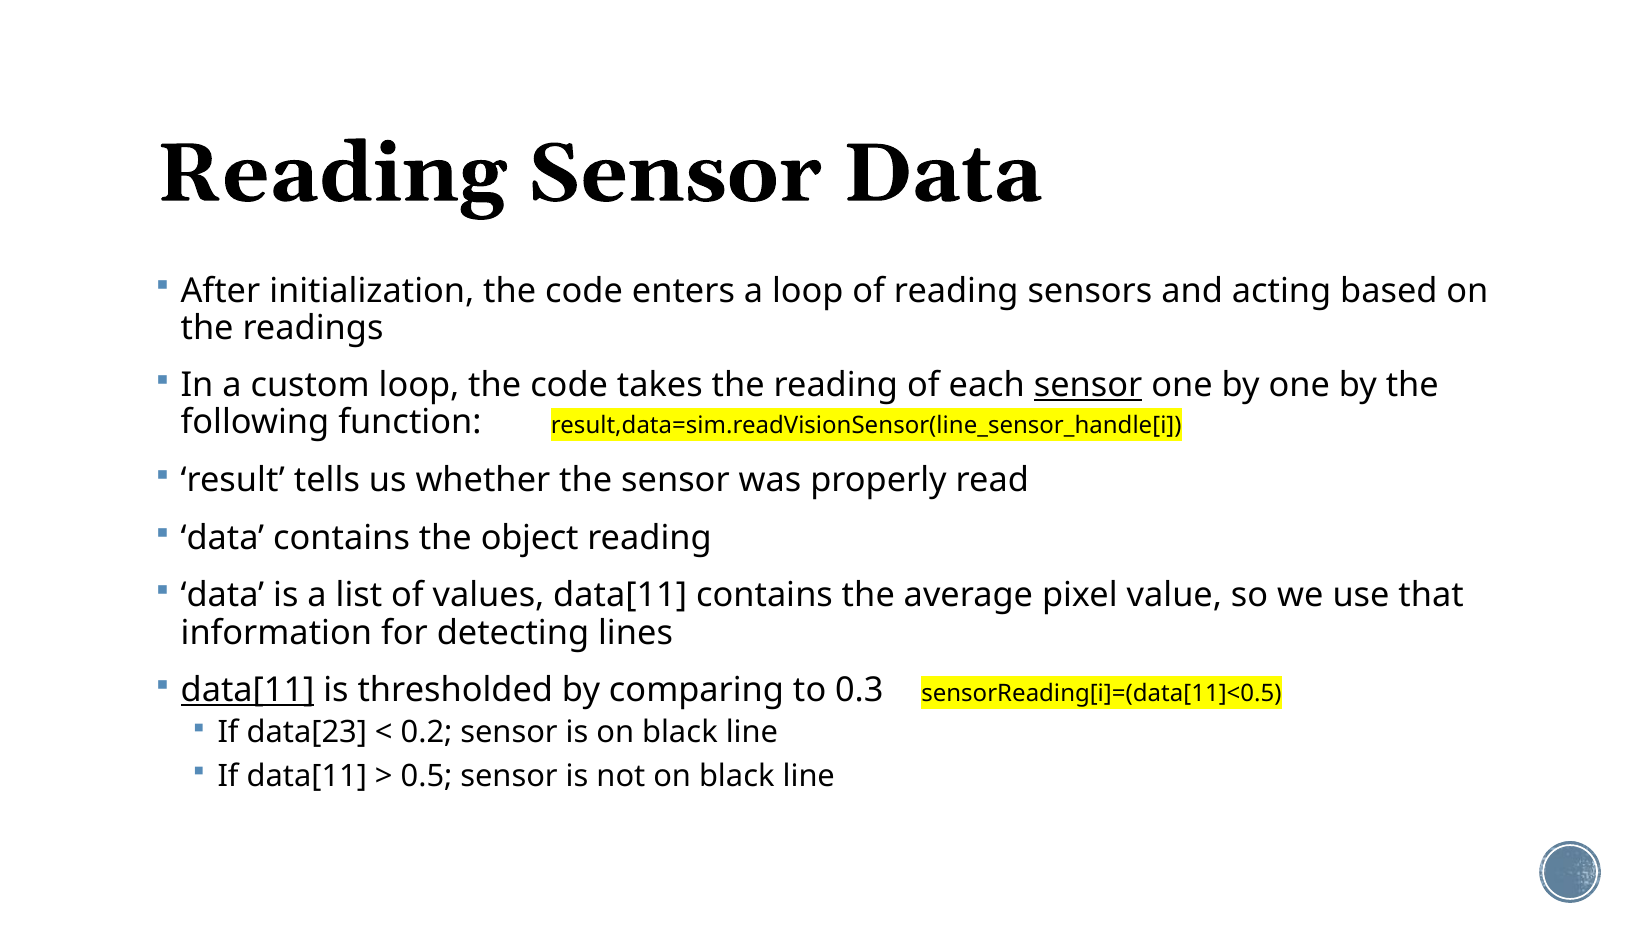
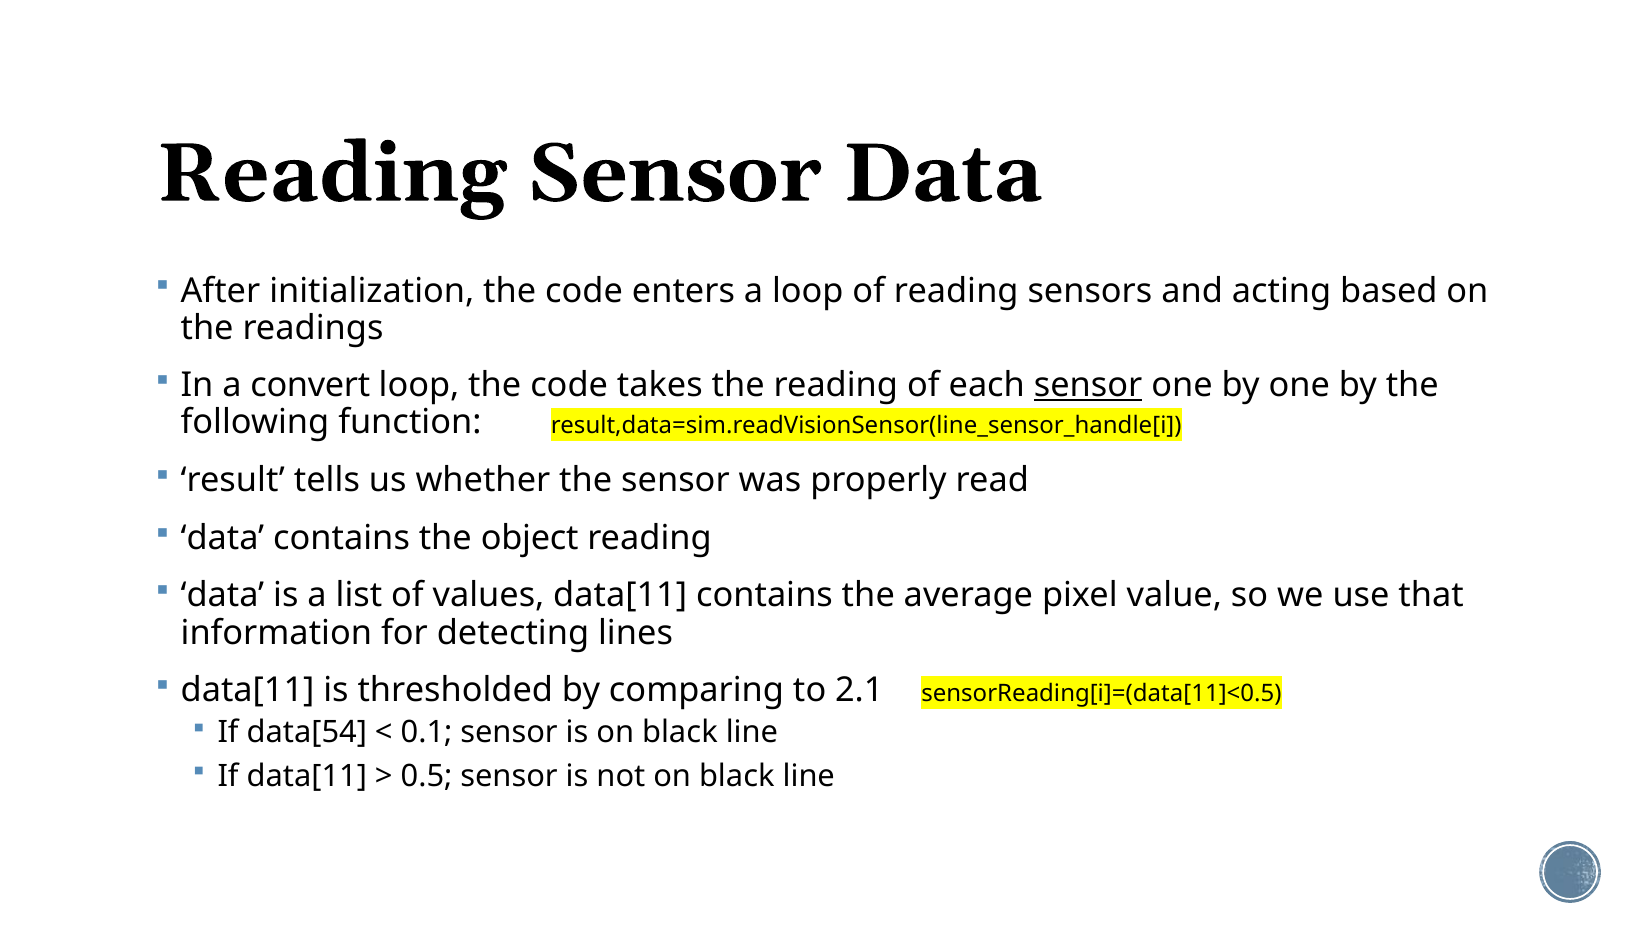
custom: custom -> convert
data[11 at (248, 690) underline: present -> none
0.3: 0.3 -> 2.1
data[23: data[23 -> data[54
0.2: 0.2 -> 0.1
